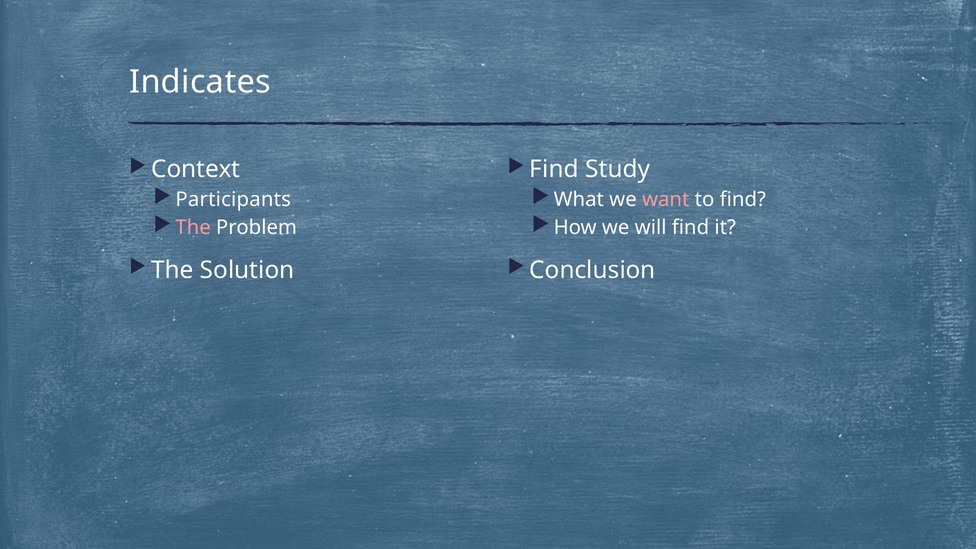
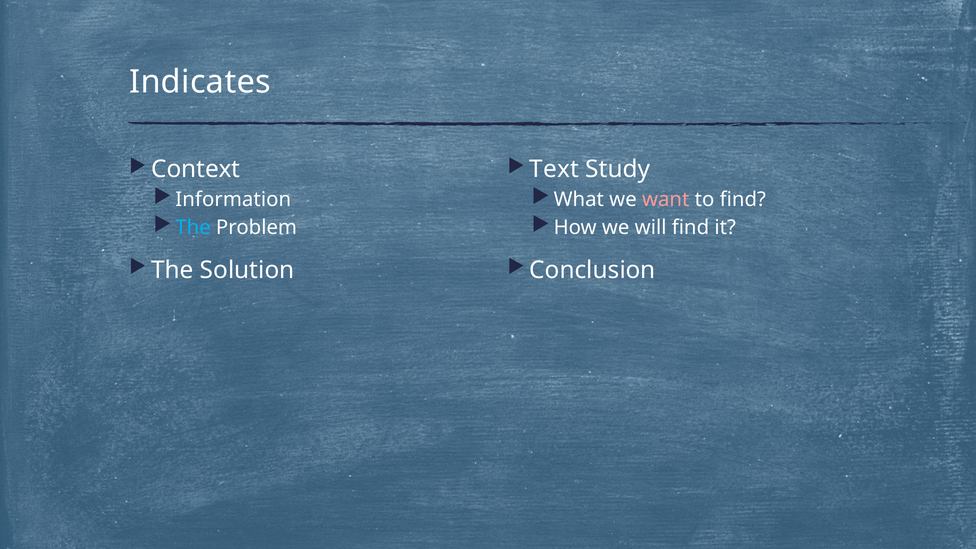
Find at (554, 169): Find -> Text
Participants: Participants -> Information
The at (193, 228) colour: pink -> light blue
